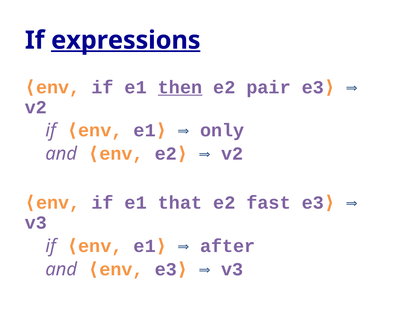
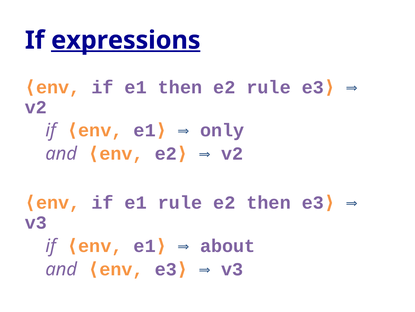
then at (180, 87) underline: present -> none
e2 pair: pair -> rule
e1 that: that -> rule
e2 fast: fast -> then
after: after -> about
